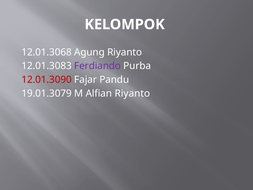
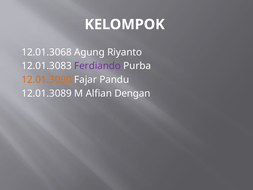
12.01.3090 colour: red -> orange
19.01.3079: 19.01.3079 -> 12.01.3089
Alfian Riyanto: Riyanto -> Dengan
